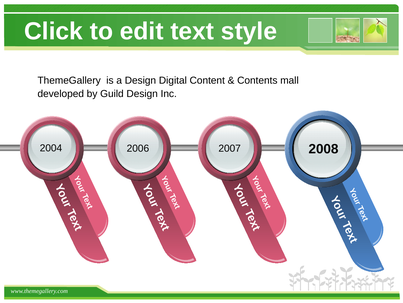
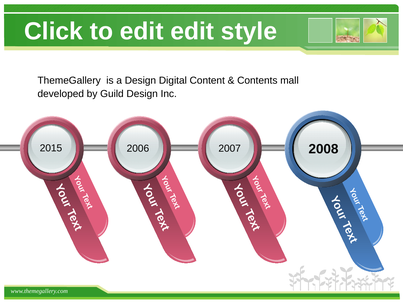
edit text: text -> edit
2004: 2004 -> 2015
